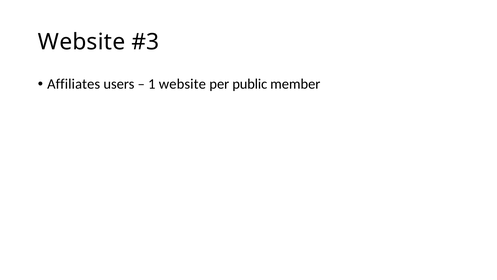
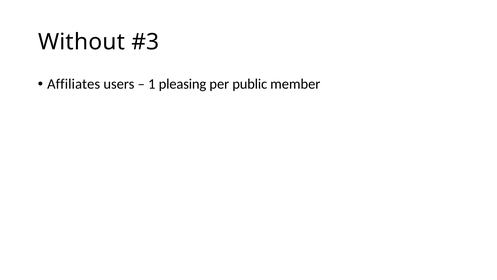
Website at (82, 42): Website -> Without
1 website: website -> pleasing
